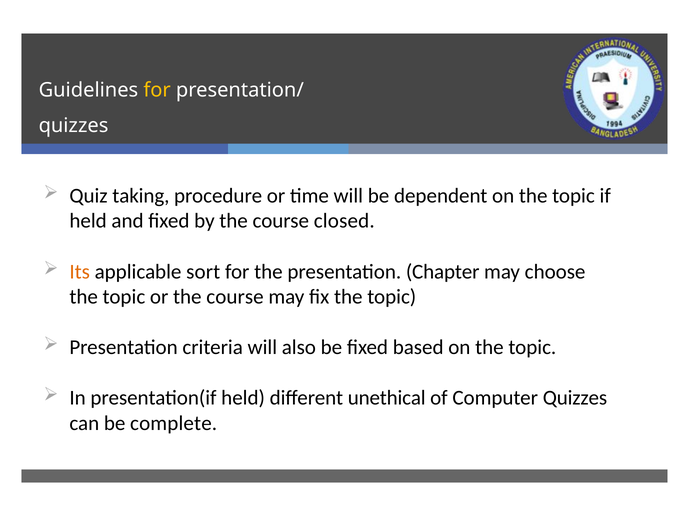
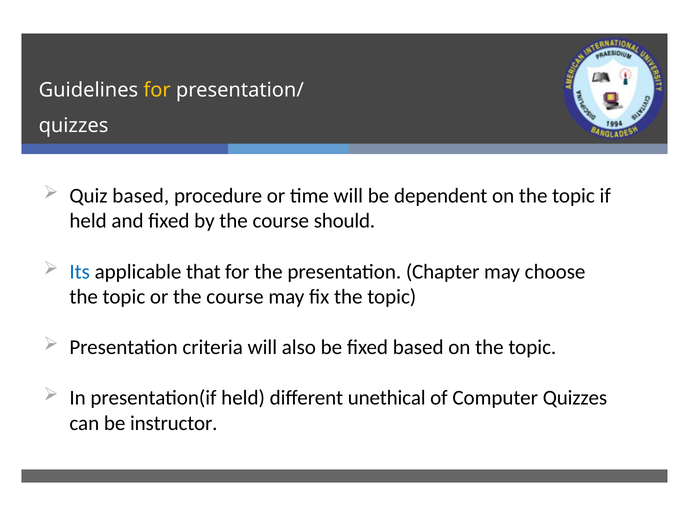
Quiz taking: taking -> based
closed: closed -> should
Its colour: orange -> blue
sort: sort -> that
complete: complete -> instructor
